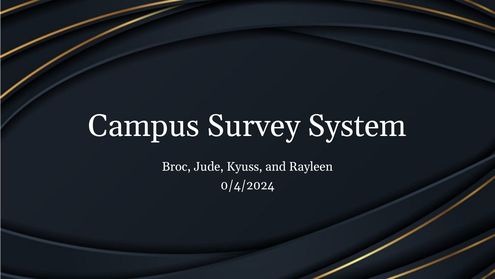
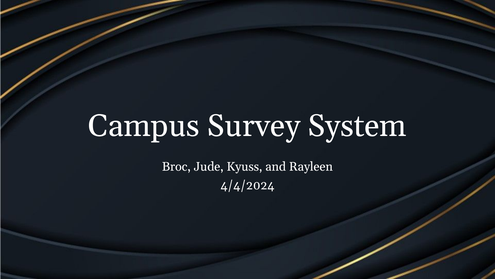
0/4/2024: 0/4/2024 -> 4/4/2024
